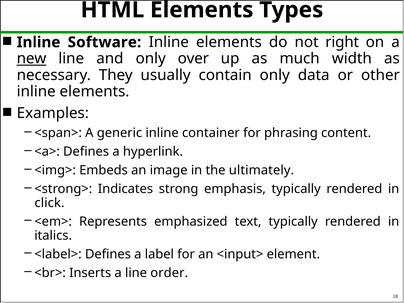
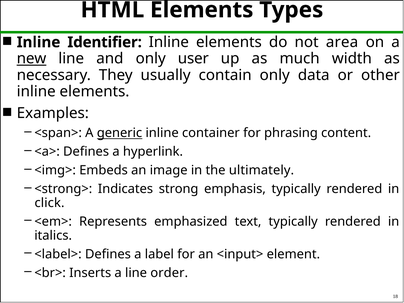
Software: Software -> Identifier
right: right -> area
over: over -> user
generic underline: none -> present
